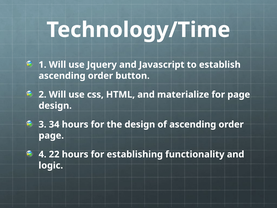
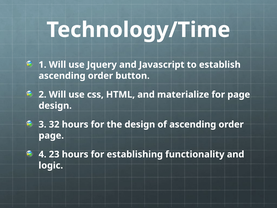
34: 34 -> 32
22: 22 -> 23
